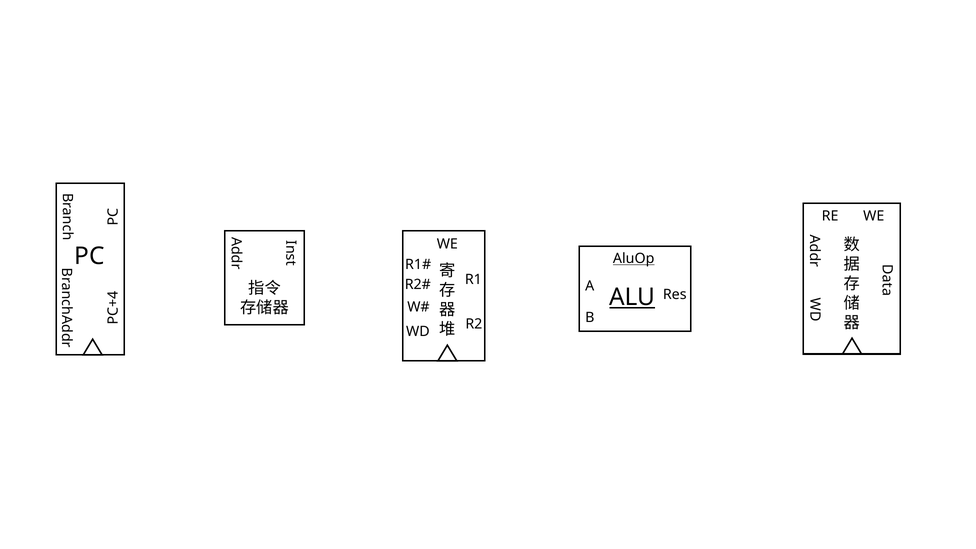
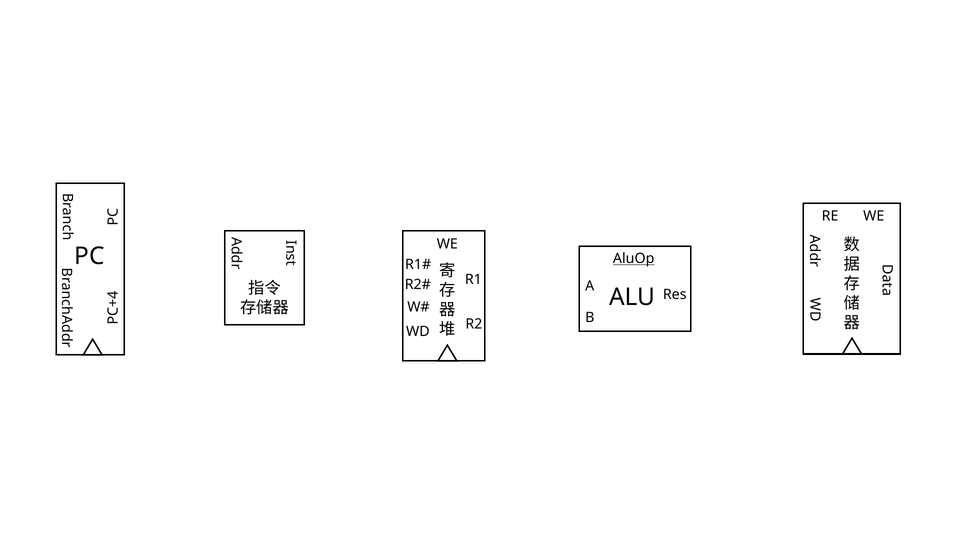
ALU underline: present -> none
